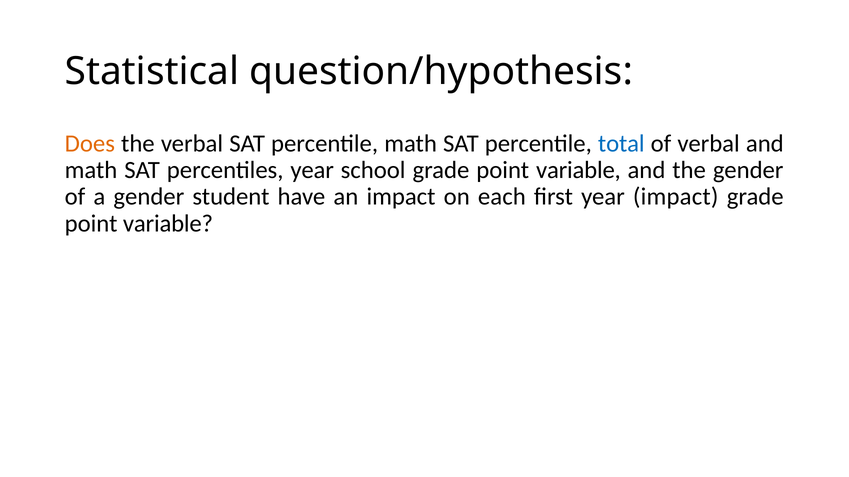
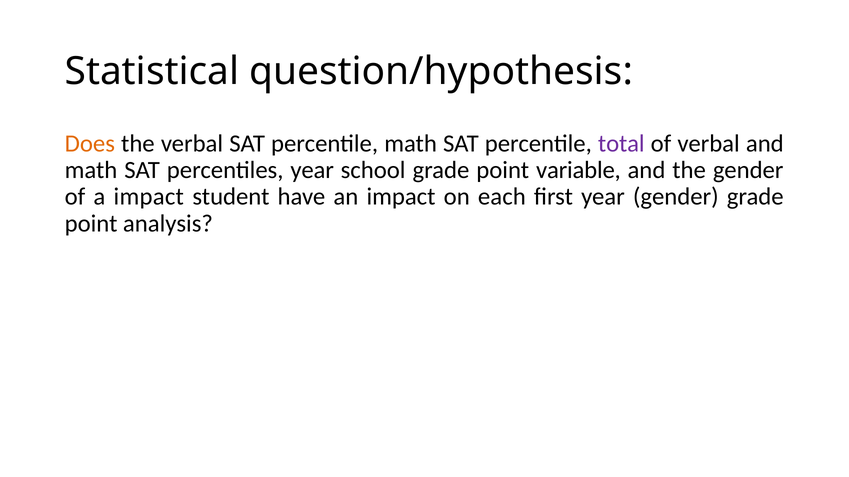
total colour: blue -> purple
a gender: gender -> impact
year impact: impact -> gender
variable at (168, 224): variable -> analysis
